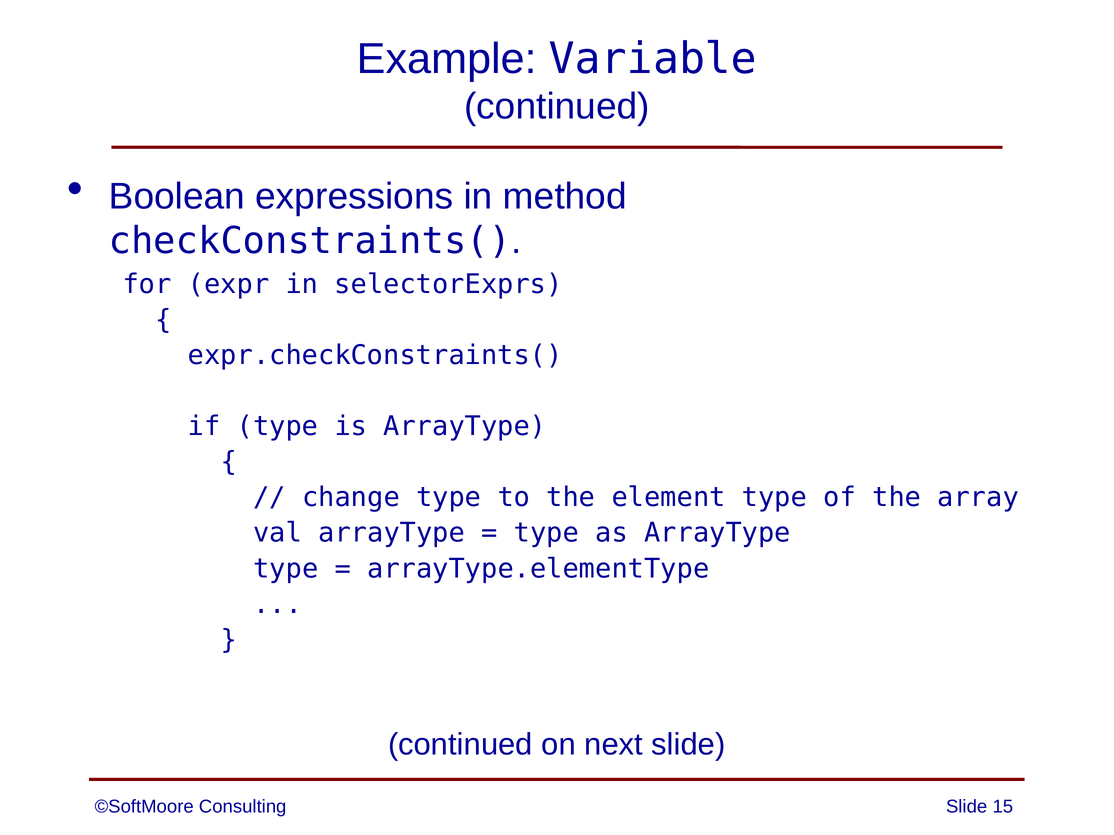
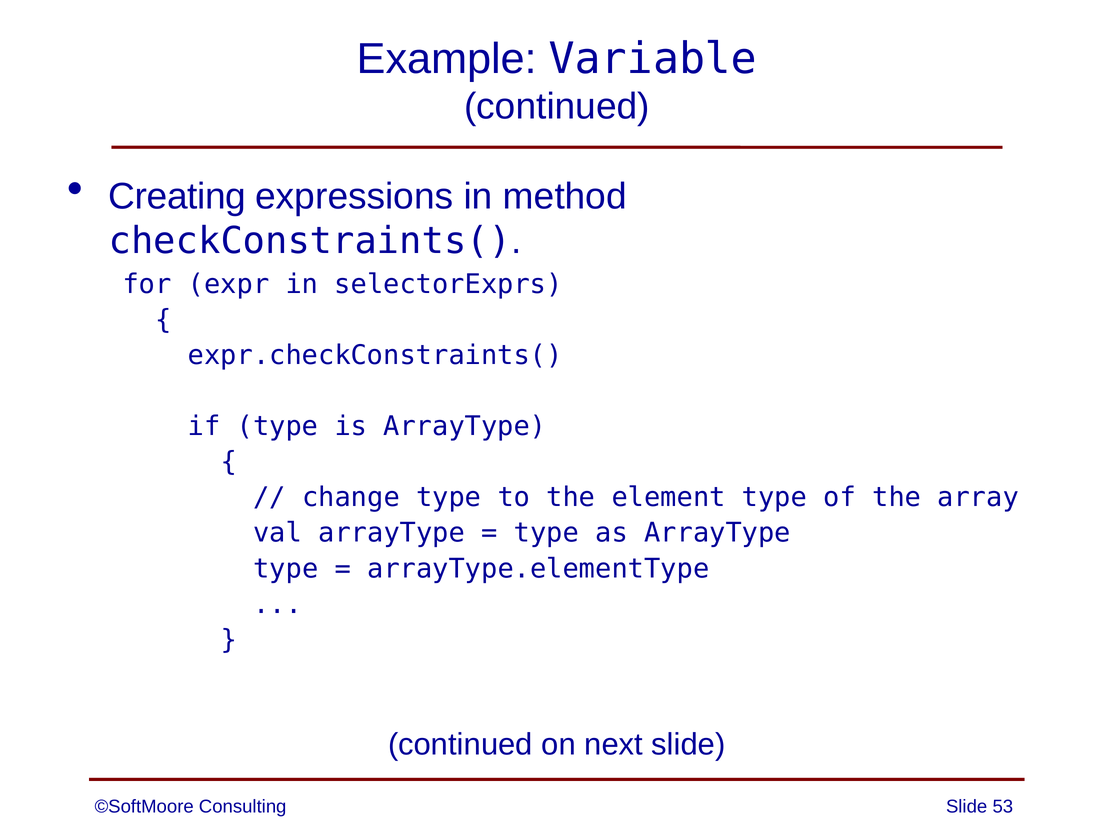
Boolean: Boolean -> Creating
15: 15 -> 53
